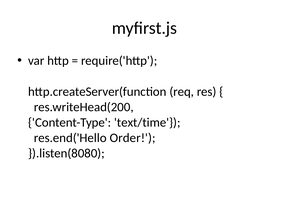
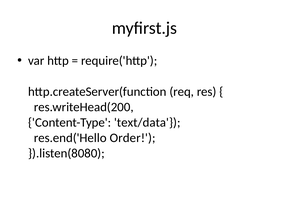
text/time: text/time -> text/data
